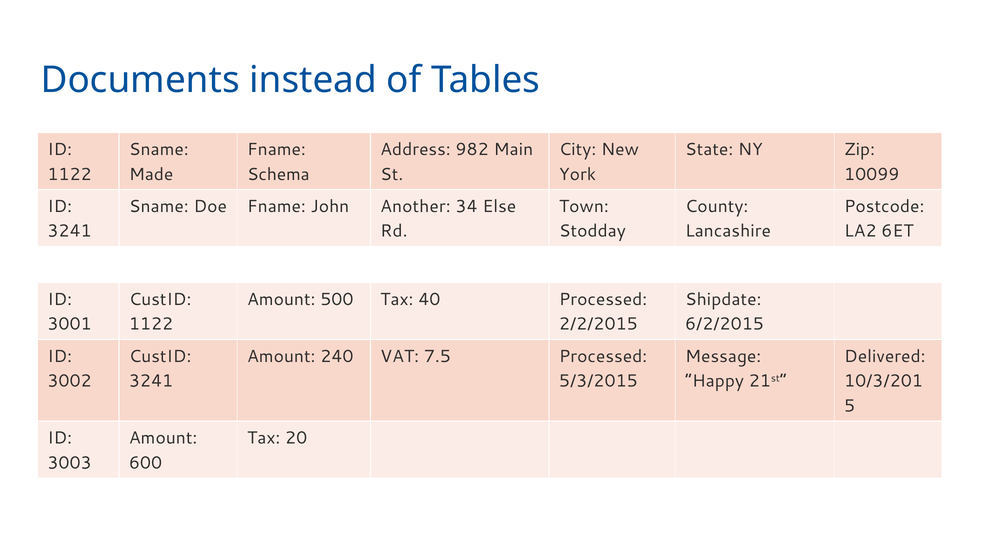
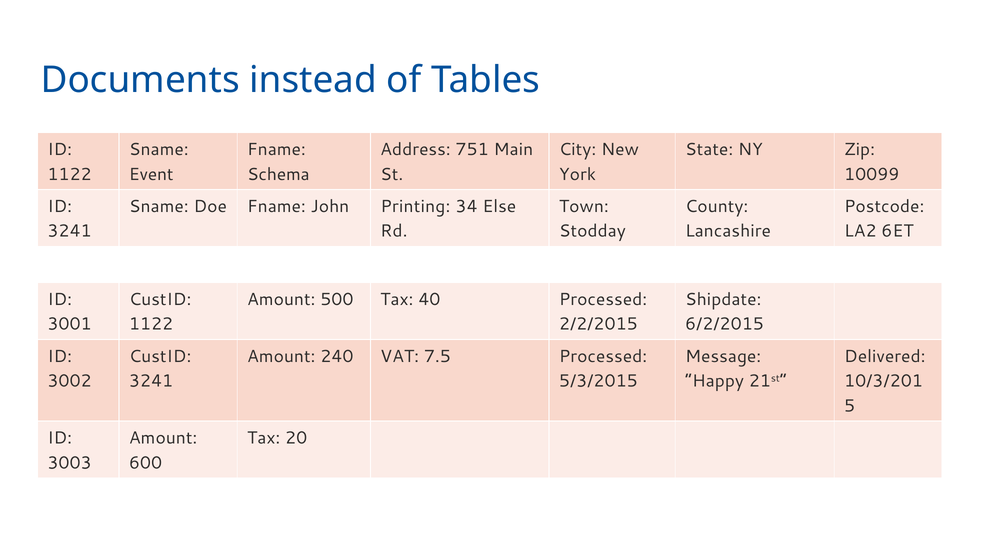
982: 982 -> 751
Made: Made -> Event
Another: Another -> Printing
